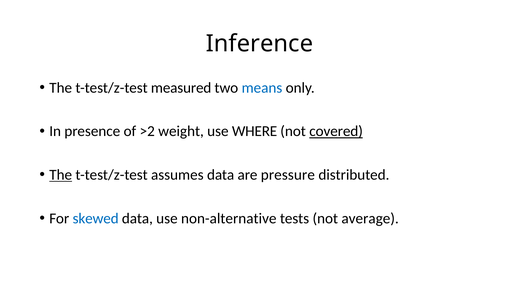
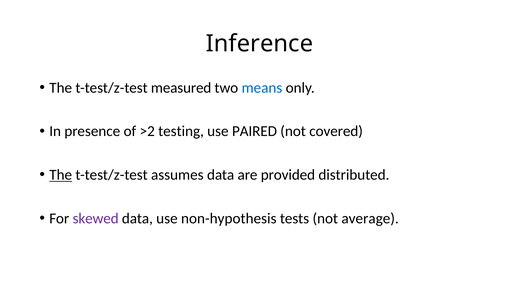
weight: weight -> testing
WHERE: WHERE -> PAIRED
covered underline: present -> none
pressure: pressure -> provided
skewed colour: blue -> purple
non-alternative: non-alternative -> non-hypothesis
